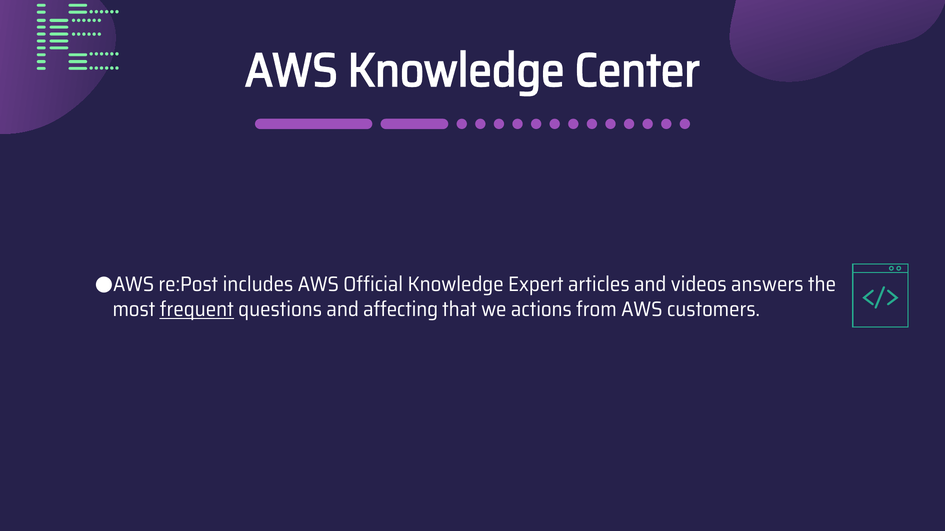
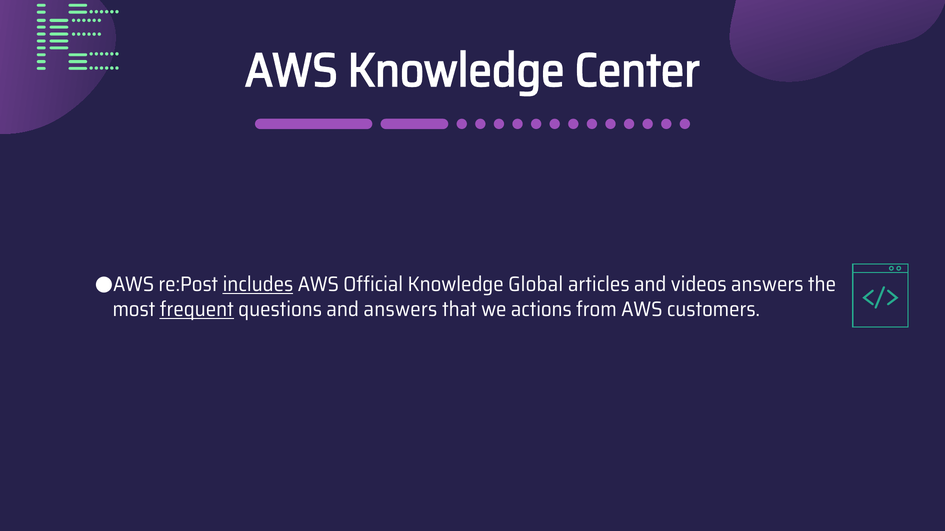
includes underline: none -> present
Expert: Expert -> Global
and affecting: affecting -> answers
